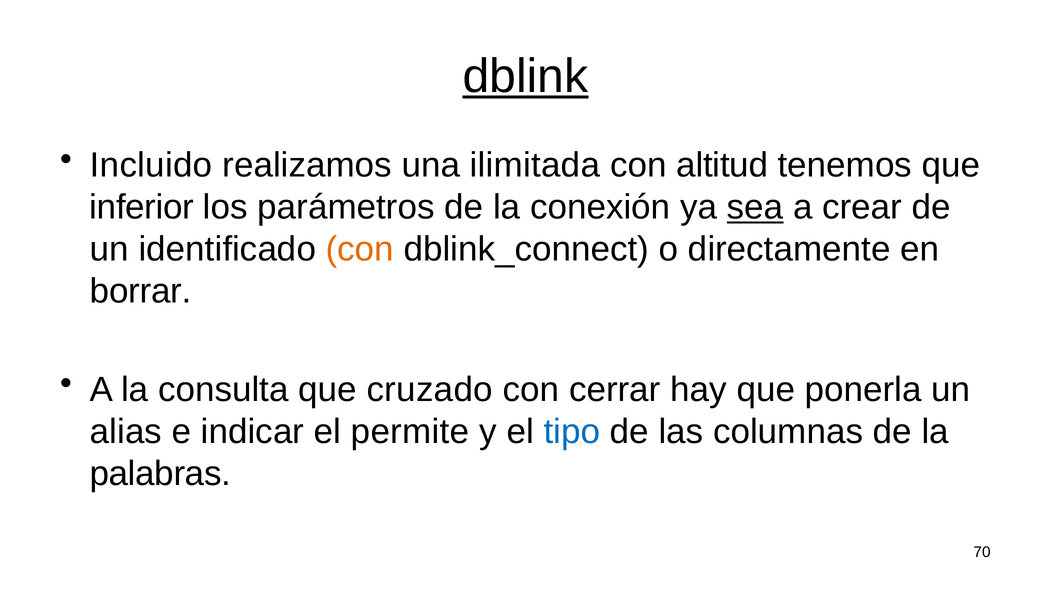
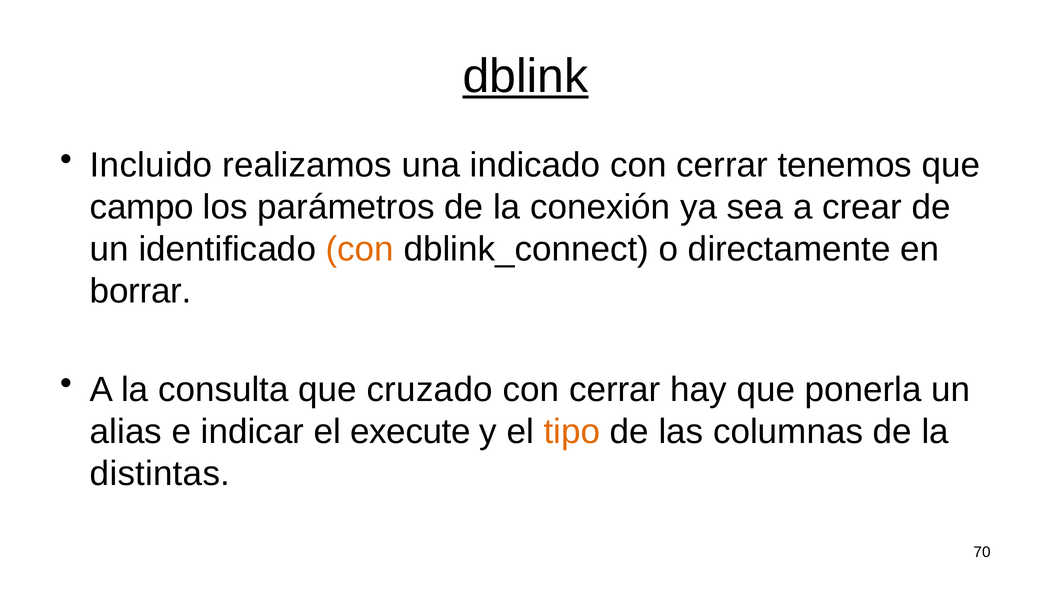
ilimitada: ilimitada -> indicado
altitud at (722, 165): altitud -> cerrar
inferior: inferior -> campo
sea underline: present -> none
permite: permite -> execute
tipo colour: blue -> orange
palabras: palabras -> distintas
